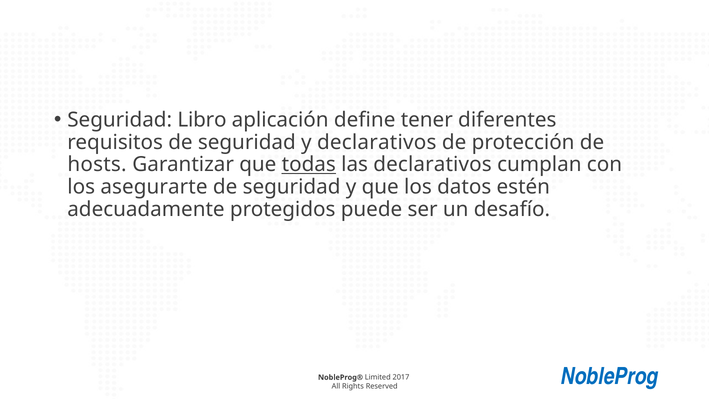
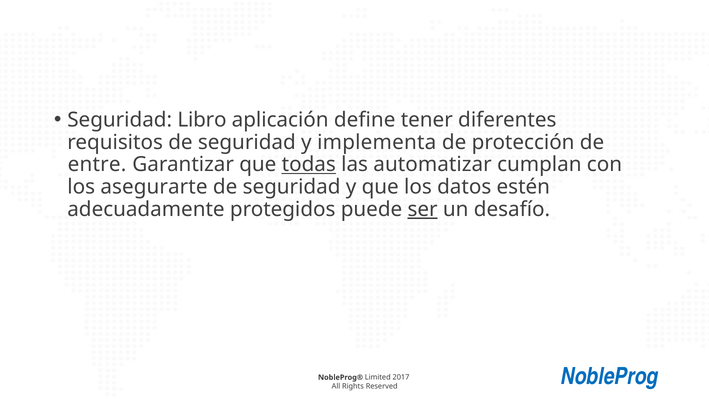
y declarativos: declarativos -> implementa
hosts: hosts -> entre
las declarativos: declarativos -> automatizar
ser underline: none -> present
